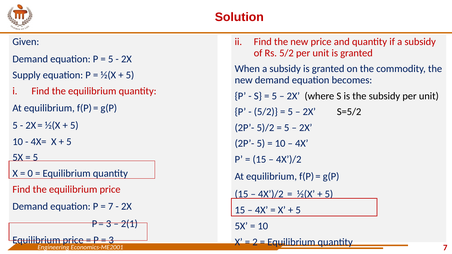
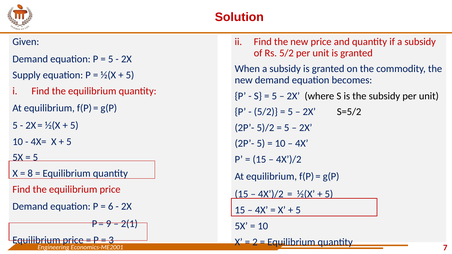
0: 0 -> 8
7 at (111, 207): 7 -> 6
3 at (109, 224): 3 -> 9
